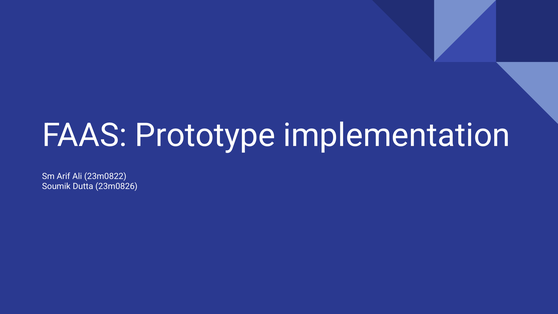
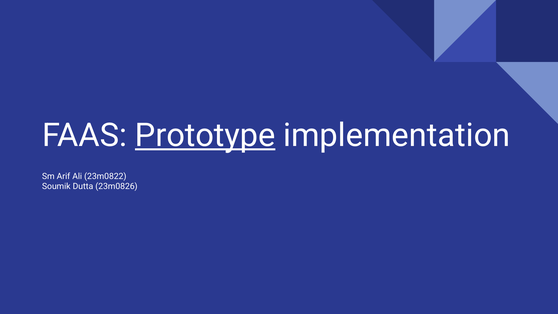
Prototype underline: none -> present
